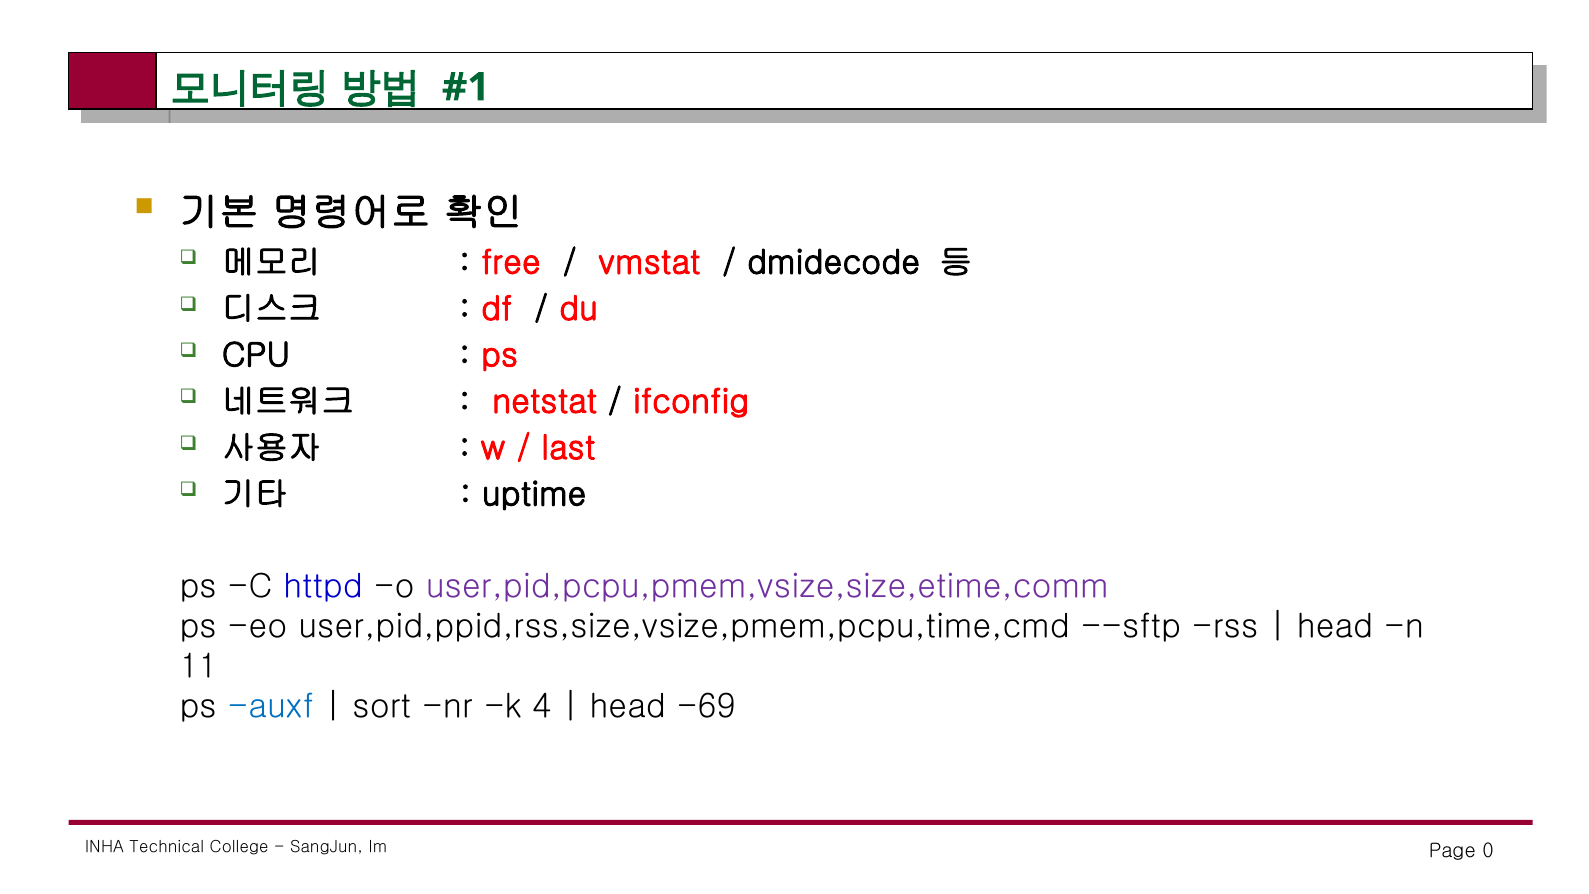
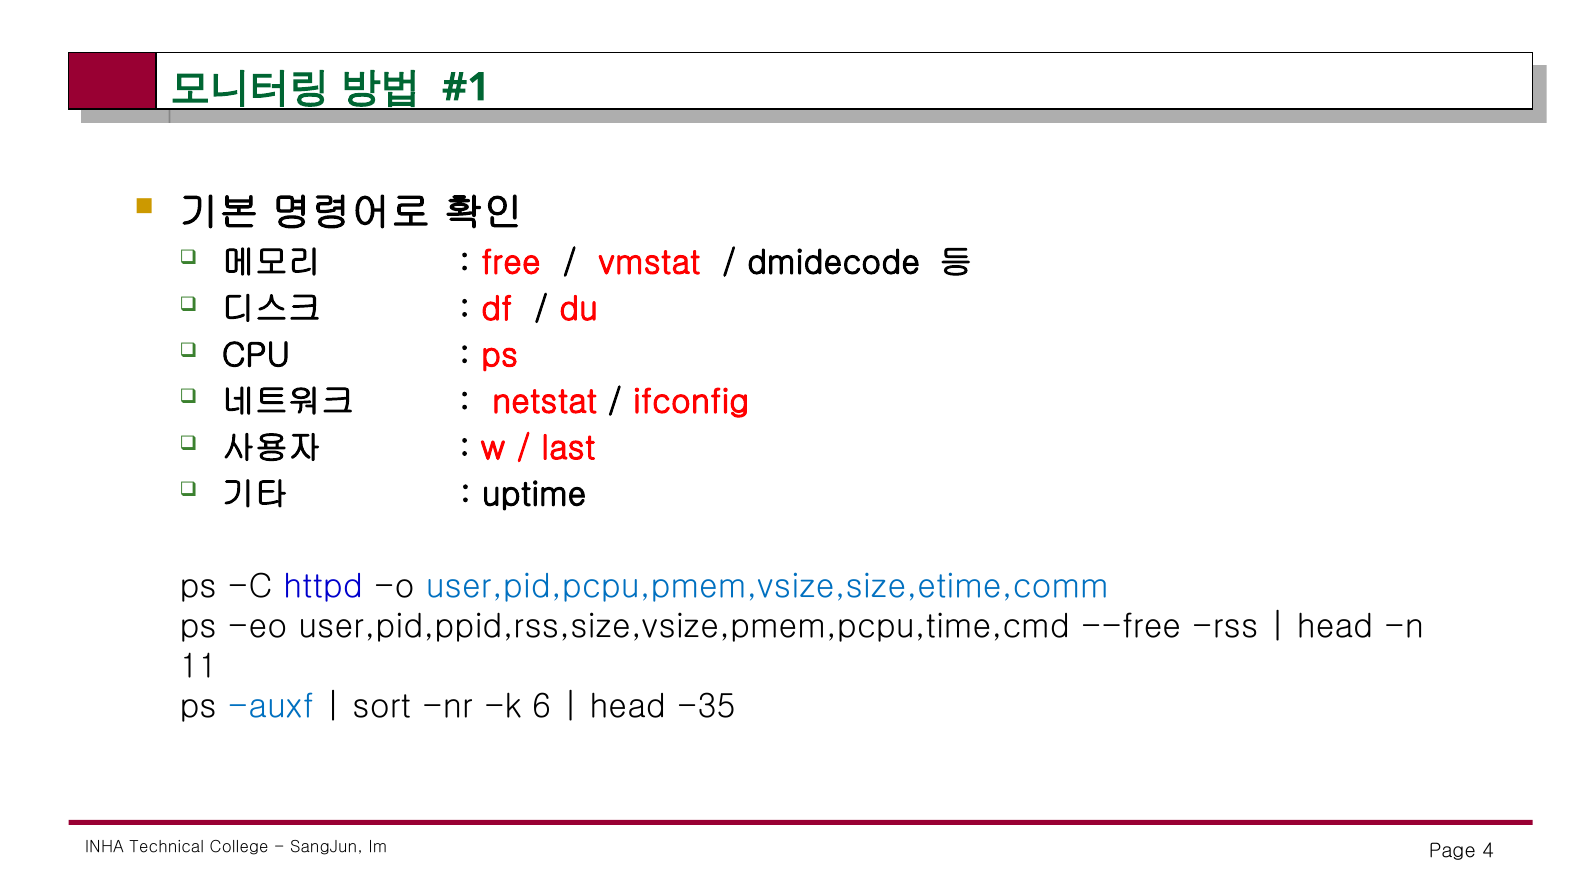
user,pid,pcpu,pmem,vsize,size,etime,comm colour: purple -> blue
--sftp: --sftp -> --free
4: 4 -> 6
-69: -69 -> -35
0: 0 -> 4
